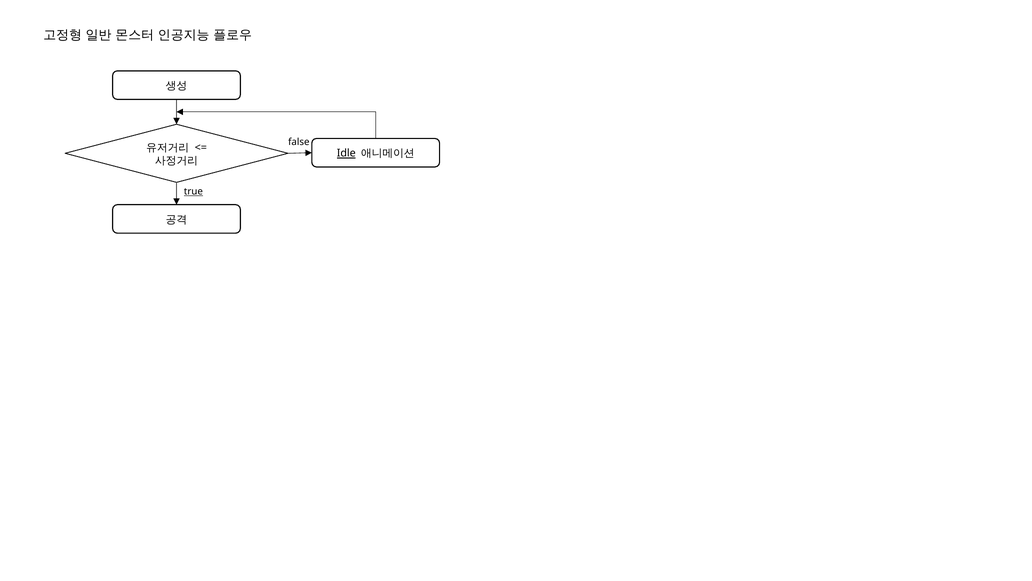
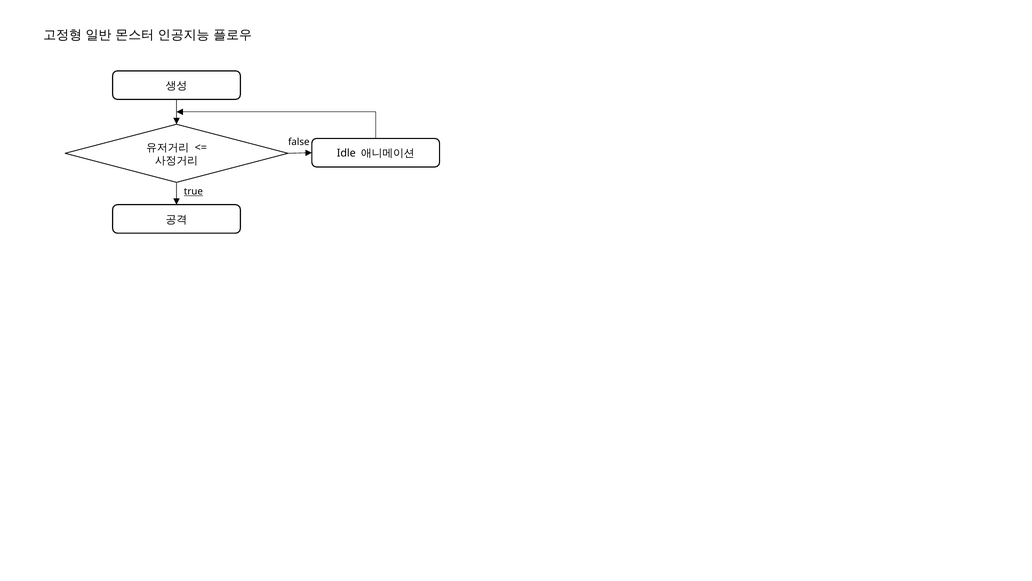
Idle underline: present -> none
